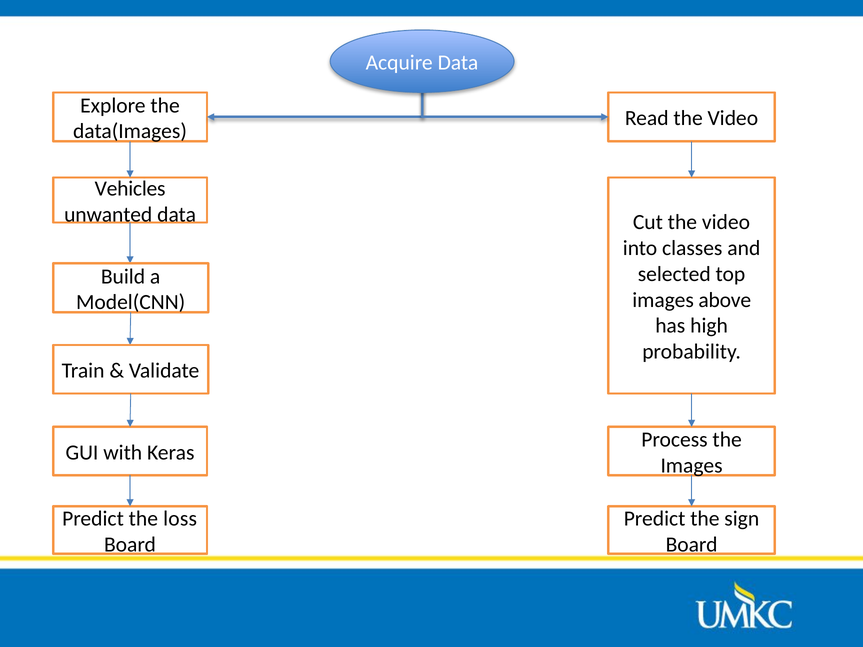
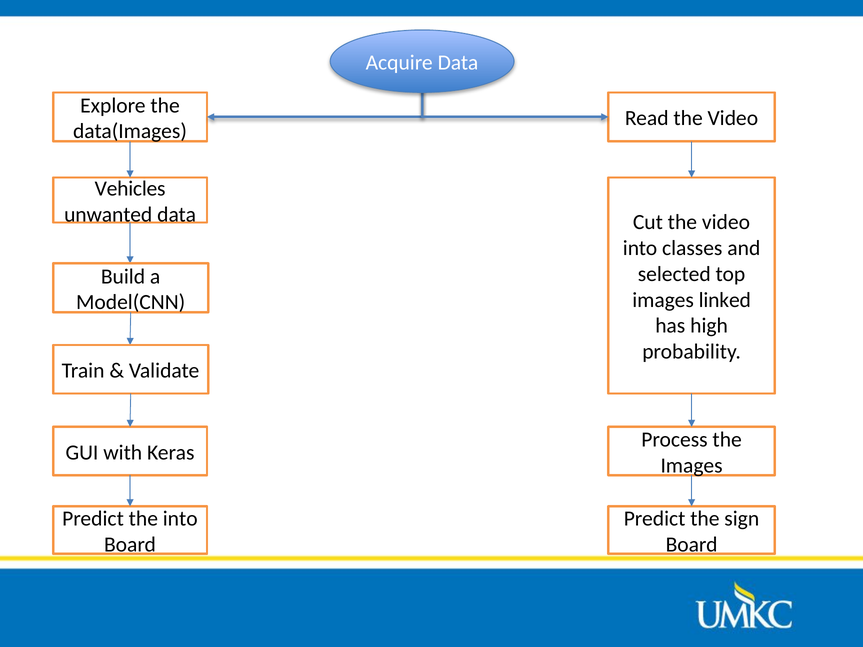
above: above -> linked
the loss: loss -> into
